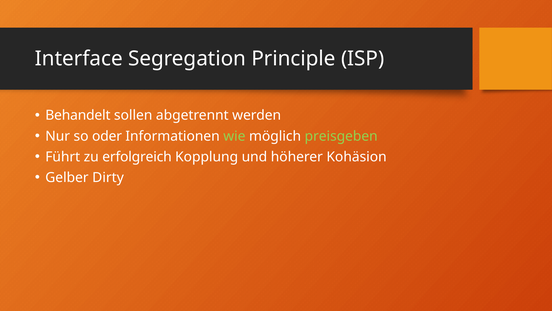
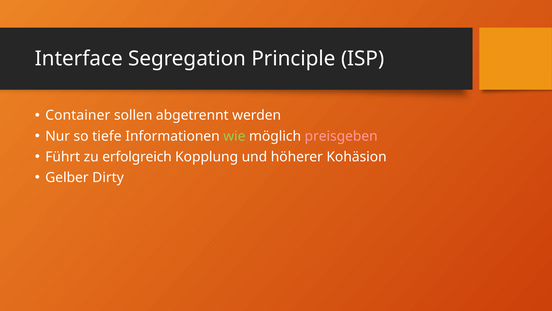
Behandelt: Behandelt -> Container
oder: oder -> tiefe
preisgeben colour: light green -> pink
